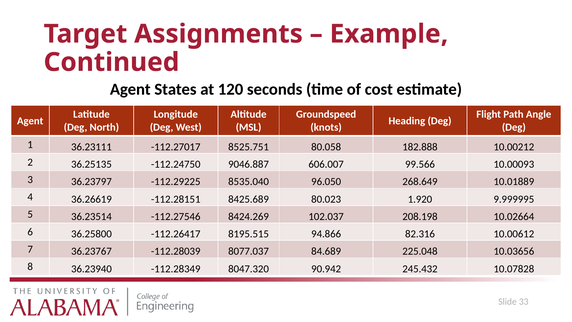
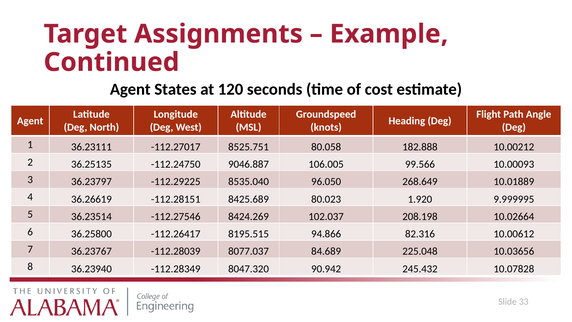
606.007: 606.007 -> 106.005
